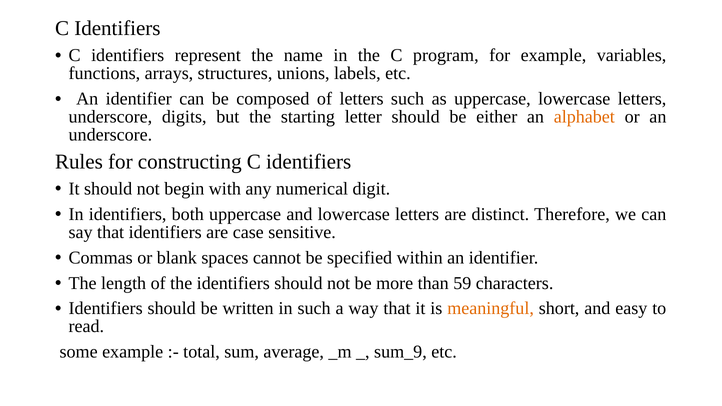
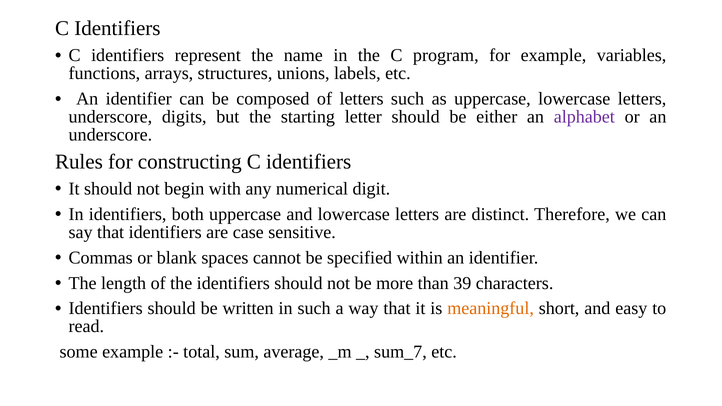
alphabet colour: orange -> purple
59: 59 -> 39
sum_9: sum_9 -> sum_7
